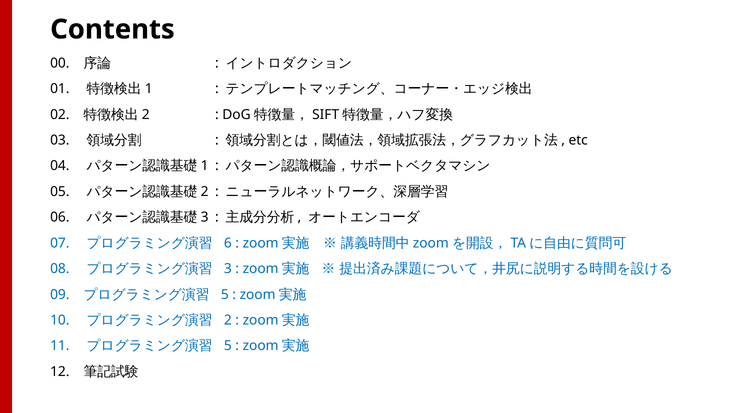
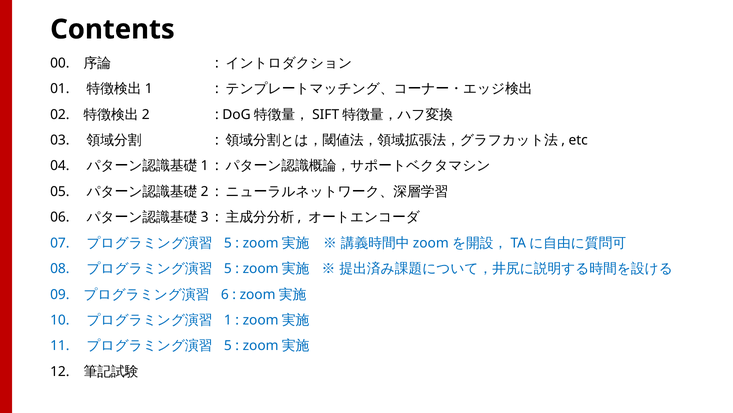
6 at (228, 243): 6 -> 5
3 at (228, 268): 3 -> 5
5 at (225, 294): 5 -> 6
2: 2 -> 1
